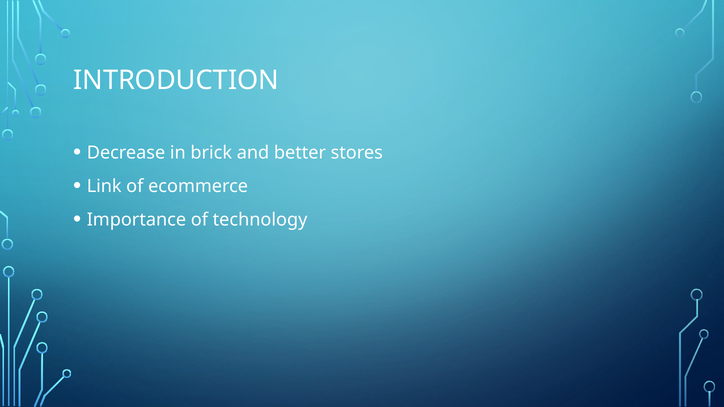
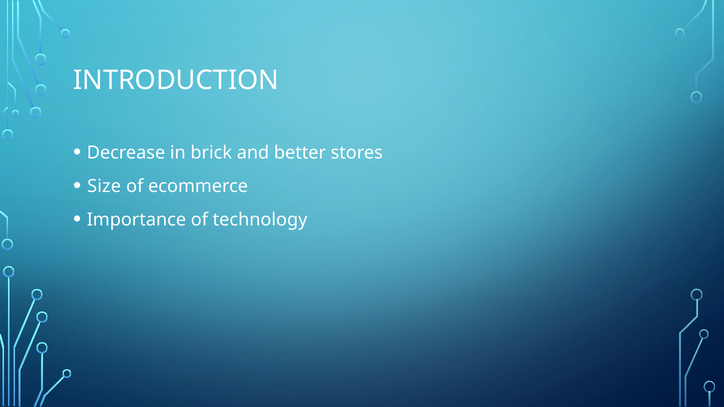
Link: Link -> Size
